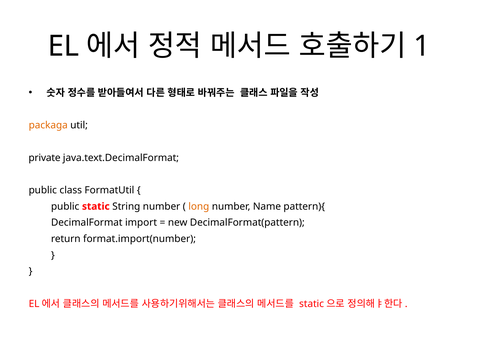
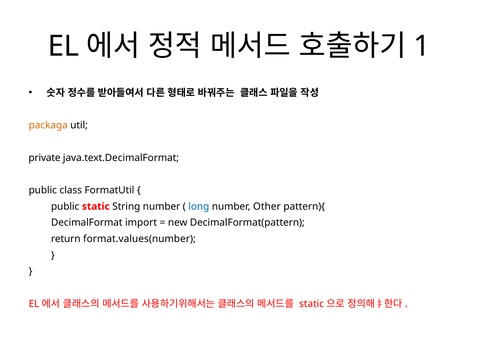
long colour: orange -> blue
Name: Name -> Other
format.import(number: format.import(number -> format.values(number
